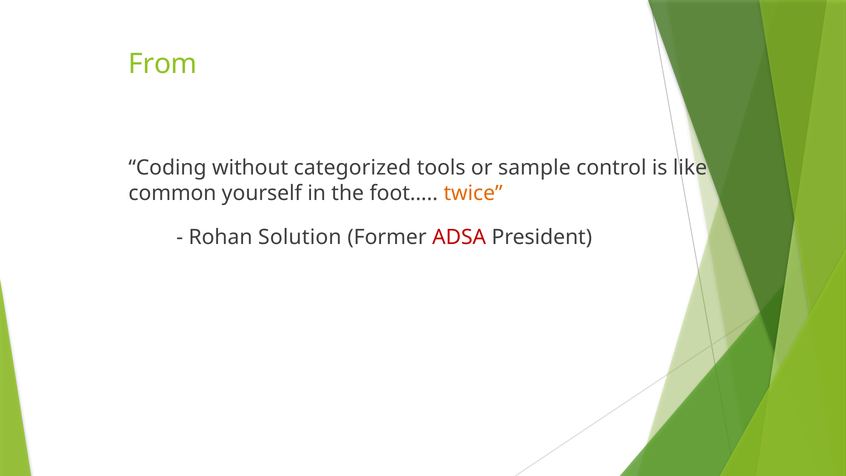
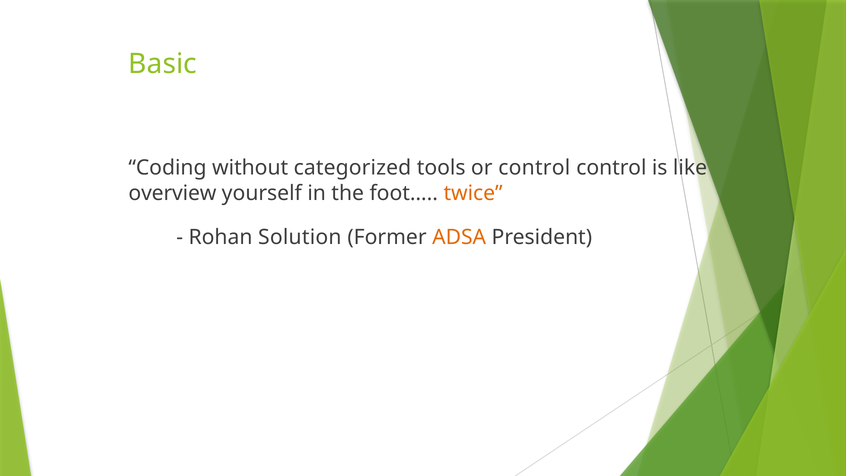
From: From -> Basic
or sample: sample -> control
common: common -> overview
ADSA colour: red -> orange
